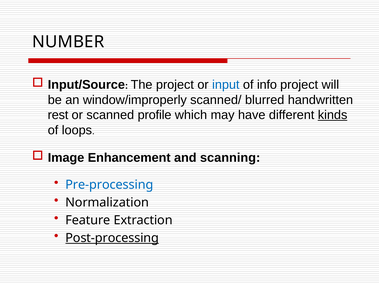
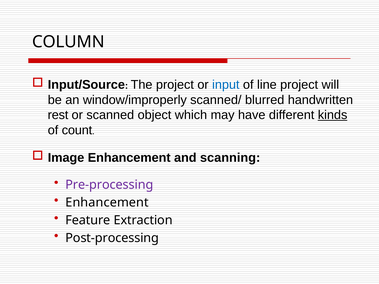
NUMBER: NUMBER -> COLUMN
info: info -> line
profile: profile -> object
loops: loops -> count
Pre-processing colour: blue -> purple
Normalization at (107, 203): Normalization -> Enhancement
Post-processing underline: present -> none
